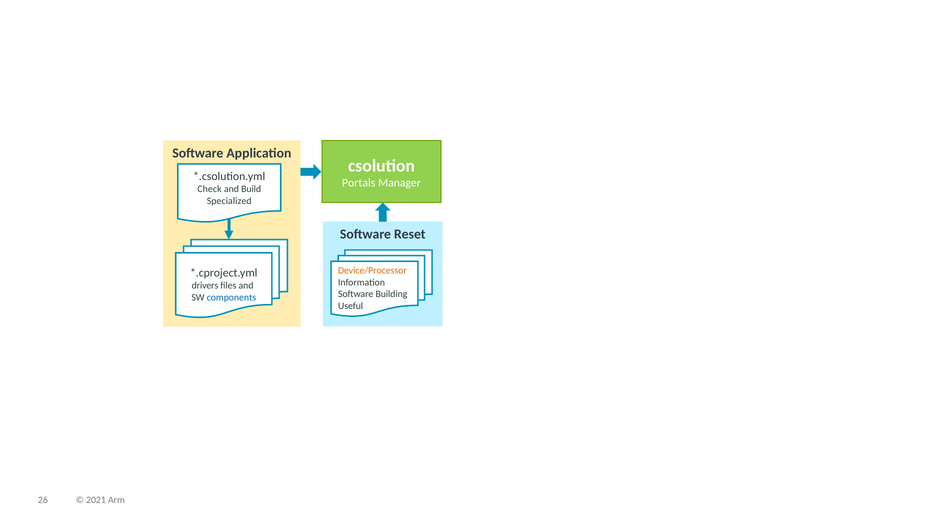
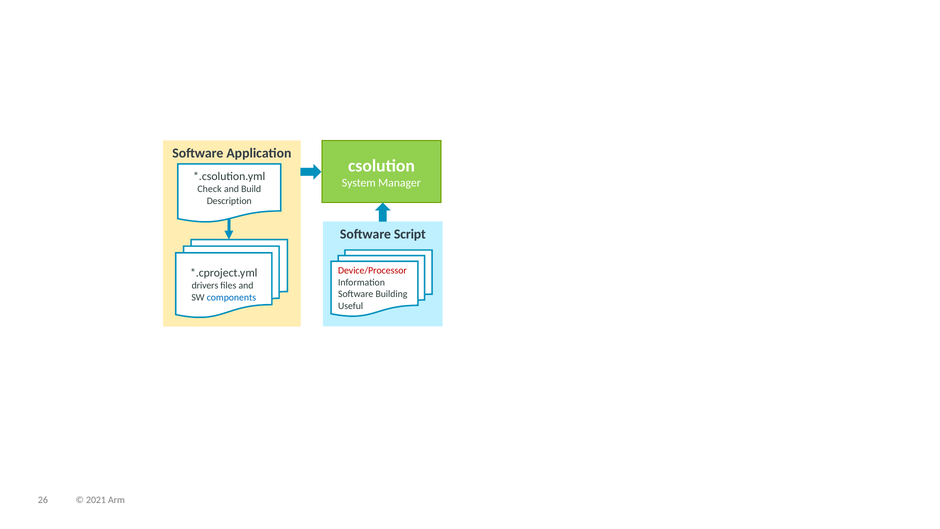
Portals: Portals -> System
Specialized: Specialized -> Description
Reset: Reset -> Script
Device/Processor colour: orange -> red
